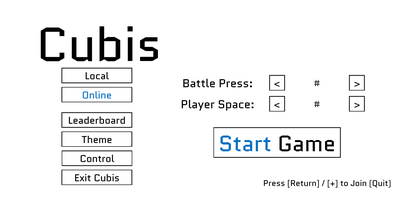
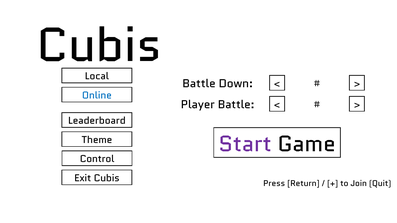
Battle Press: Press -> Down
Player Space: Space -> Battle
Start colour: blue -> purple
